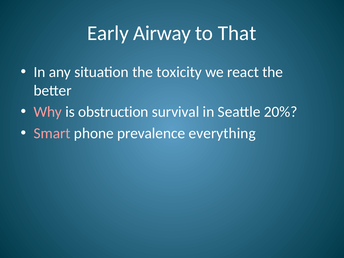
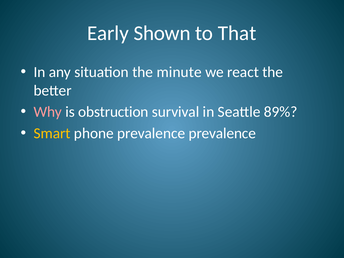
Airway: Airway -> Shown
toxicity: toxicity -> minute
20%: 20% -> 89%
Smart colour: pink -> yellow
prevalence everything: everything -> prevalence
